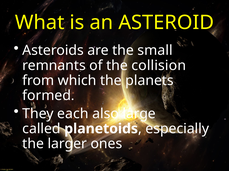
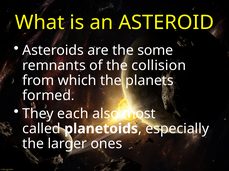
small: small -> some
large: large -> most
